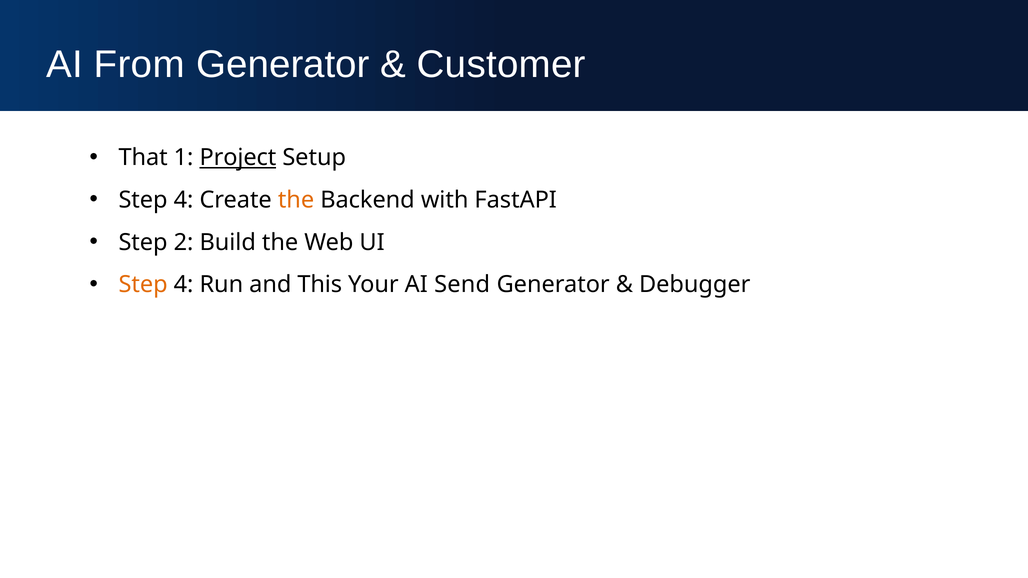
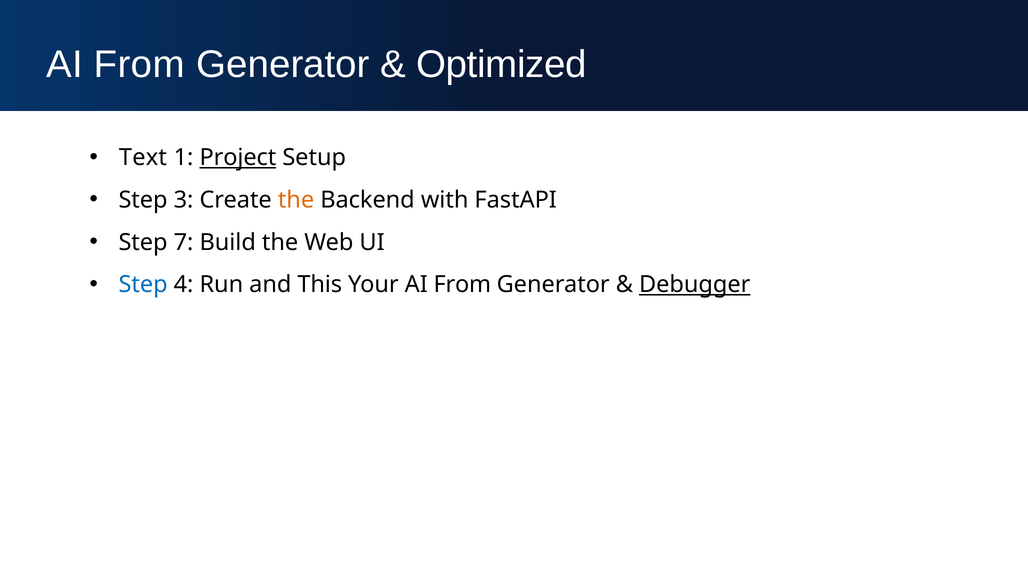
Customer: Customer -> Optimized
That: That -> Text
4 at (184, 200): 4 -> 3
2: 2 -> 7
Step at (143, 285) colour: orange -> blue
Your AI Send: Send -> From
Debugger underline: none -> present
